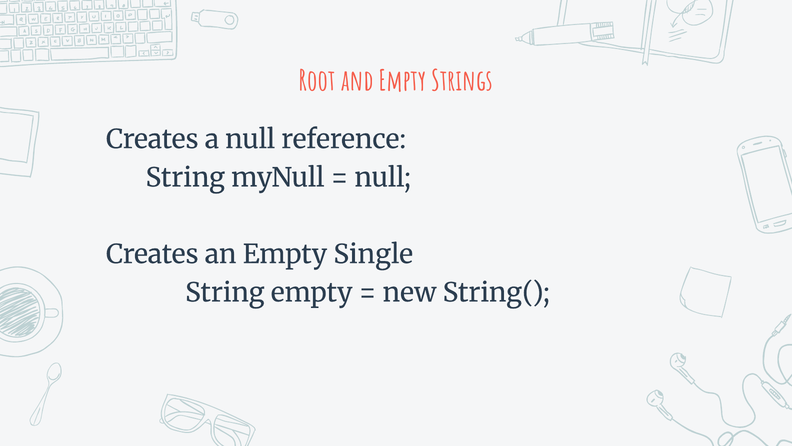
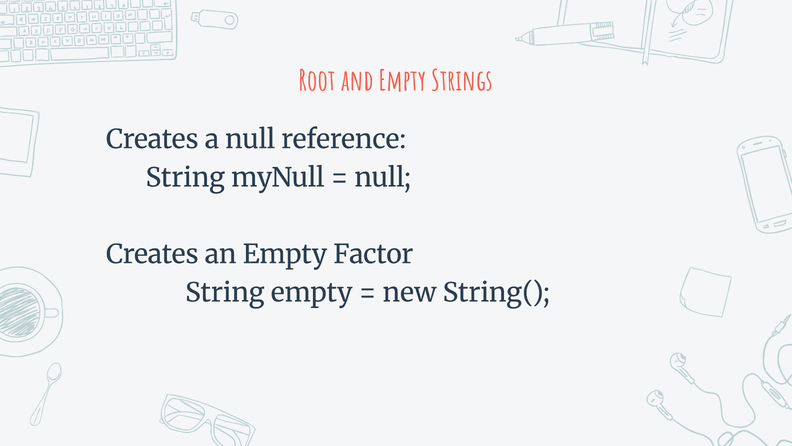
Single: Single -> Factor
